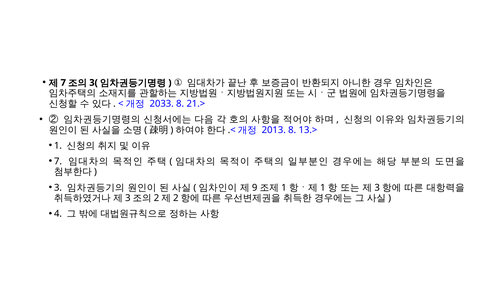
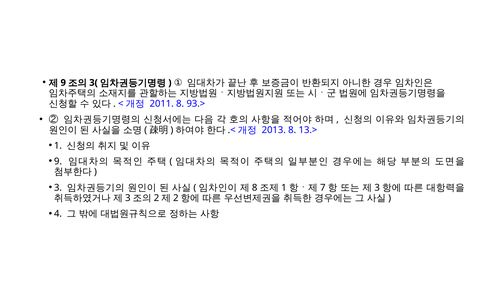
7 at (63, 83): 7 -> 9
2033: 2033 -> 2011
21.>: 21.> -> 93.>
7 at (58, 161): 7 -> 9
9 at (255, 188): 9 -> 8
1 at (323, 188): 1 -> 7
